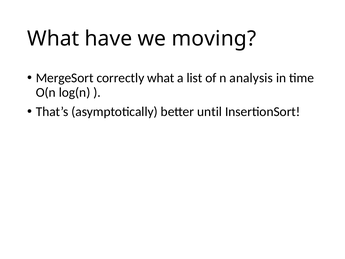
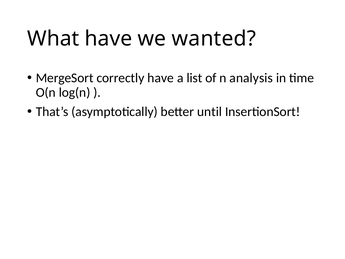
moving: moving -> wanted
correctly what: what -> have
